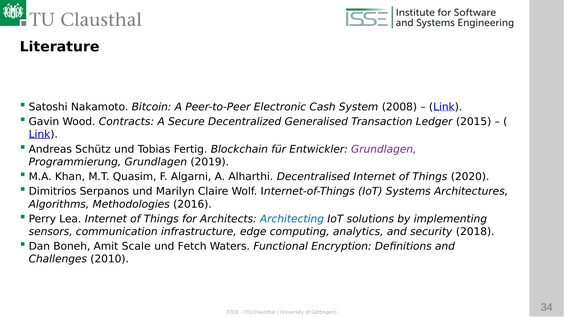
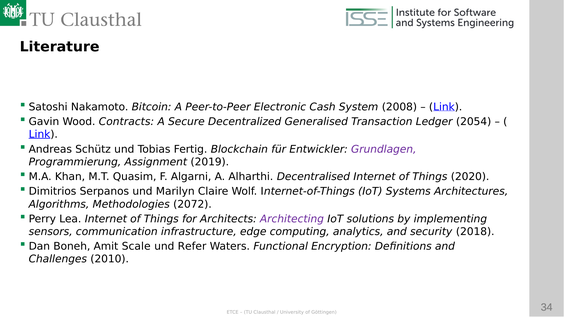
2015: 2015 -> 2054
Programmierung Grundlagen: Grundlagen -> Assignment
2016: 2016 -> 2072
Architecting colour: blue -> purple
Fetch: Fetch -> Refer
